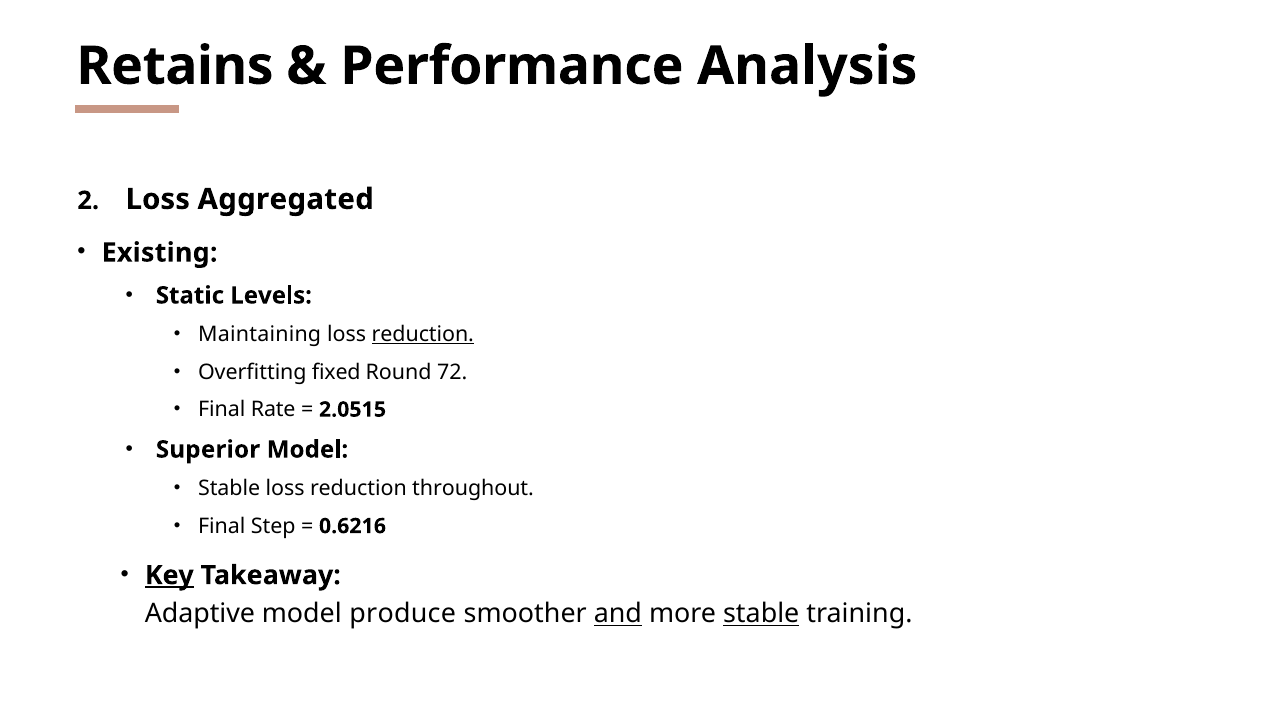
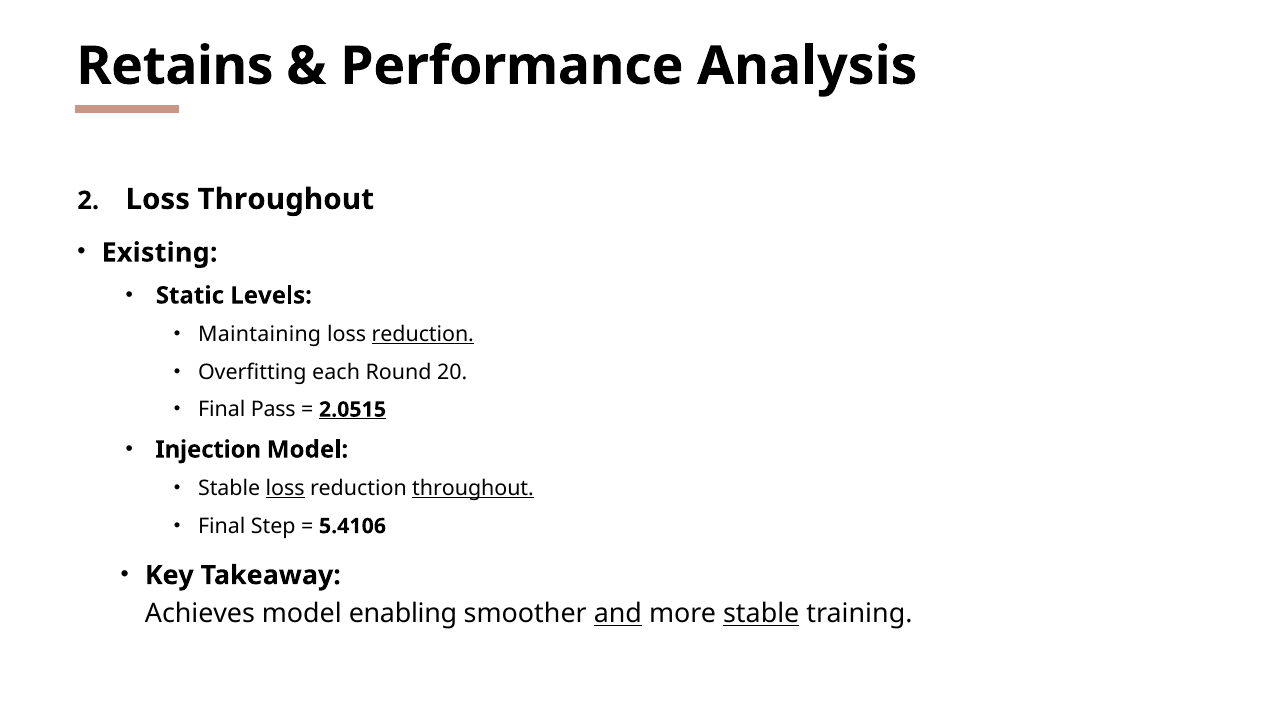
Loss Aggregated: Aggregated -> Throughout
fixed: fixed -> each
72: 72 -> 20
Rate: Rate -> Pass
2.0515 underline: none -> present
Superior: Superior -> Injection
loss at (285, 489) underline: none -> present
throughout at (473, 489) underline: none -> present
0.6216: 0.6216 -> 5.4106
Key underline: present -> none
Adaptive: Adaptive -> Achieves
produce: produce -> enabling
